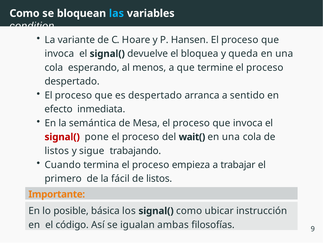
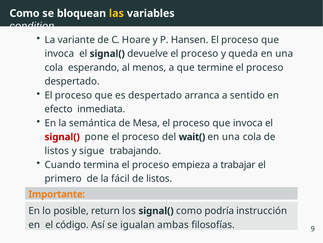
las colour: light blue -> yellow
devuelve el bloquea: bloquea -> proceso
básica: básica -> return
ubicar: ubicar -> podría
